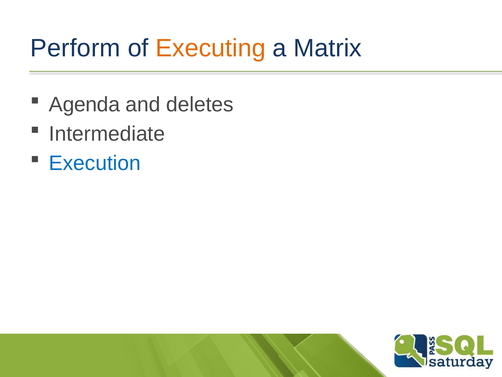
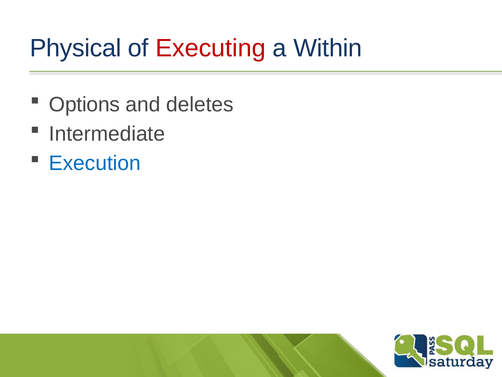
Perform: Perform -> Physical
Executing colour: orange -> red
Matrix: Matrix -> Within
Agenda: Agenda -> Options
